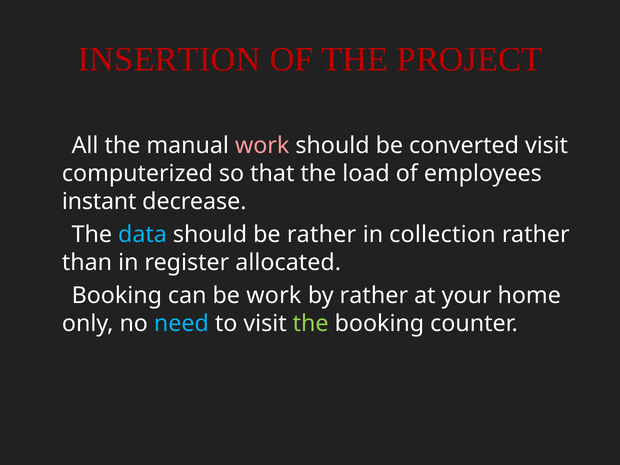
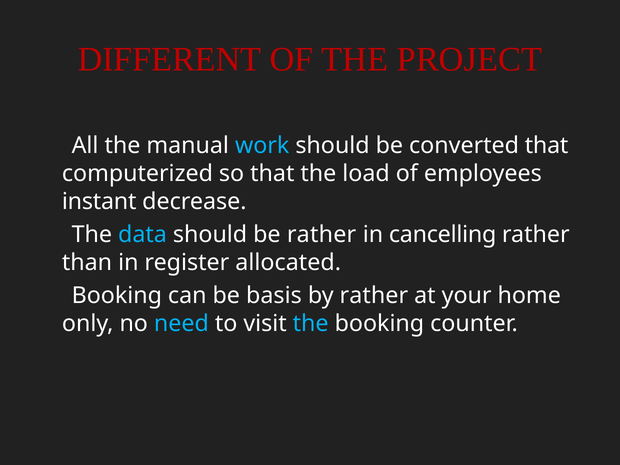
INSERTION: INSERTION -> DIFFERENT
work at (262, 146) colour: pink -> light blue
converted visit: visit -> that
collection: collection -> cancelling
be work: work -> basis
the at (311, 323) colour: light green -> light blue
